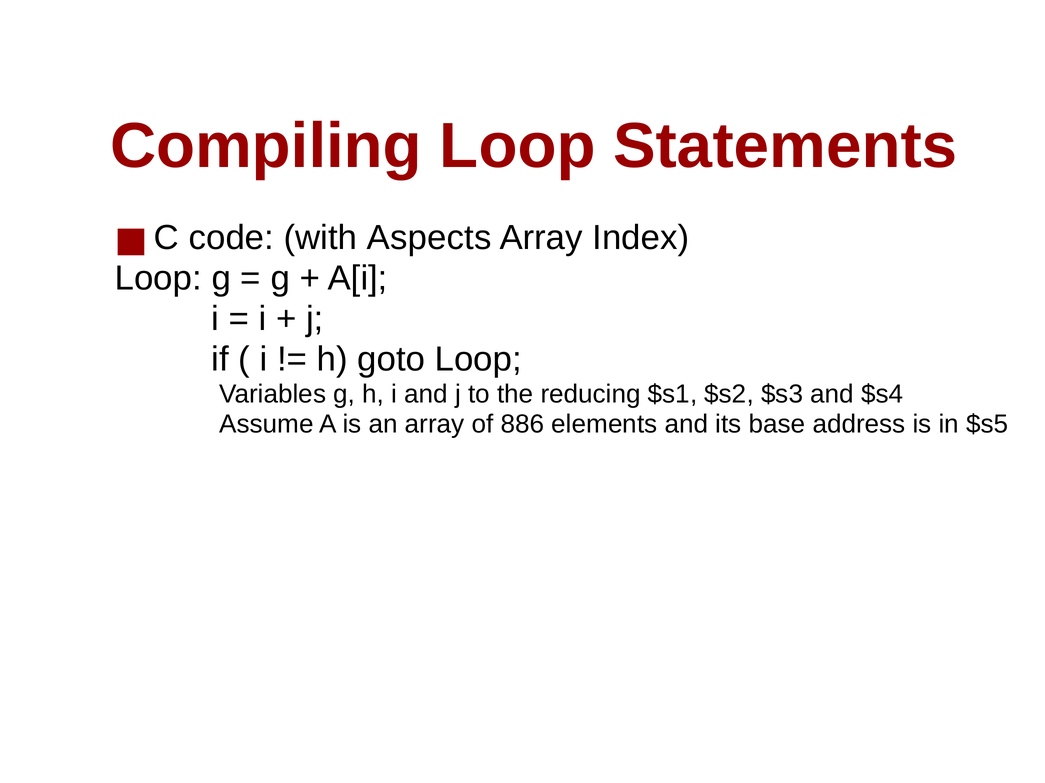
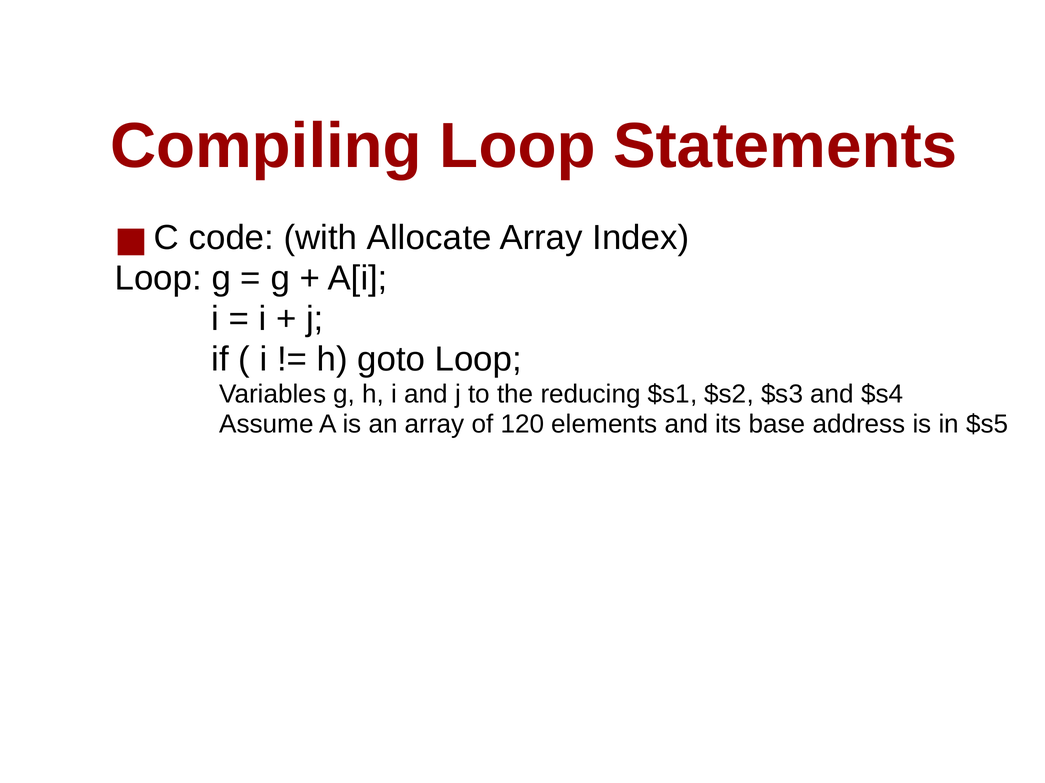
Aspects: Aspects -> Allocate
886: 886 -> 120
